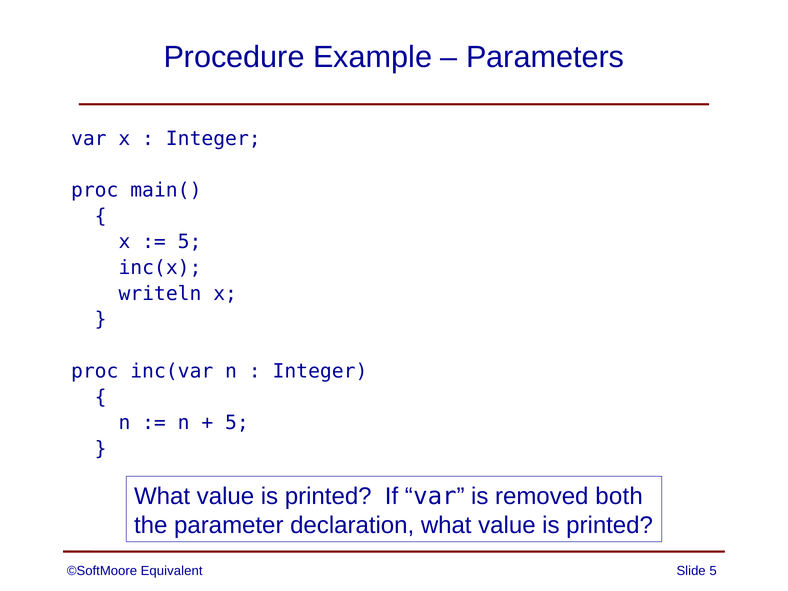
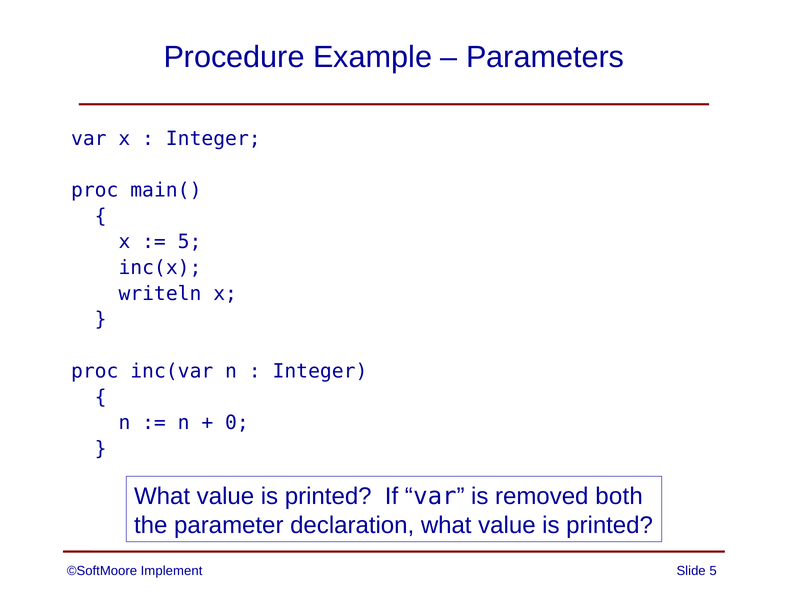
5 at (237, 423): 5 -> 0
Equivalent: Equivalent -> Implement
